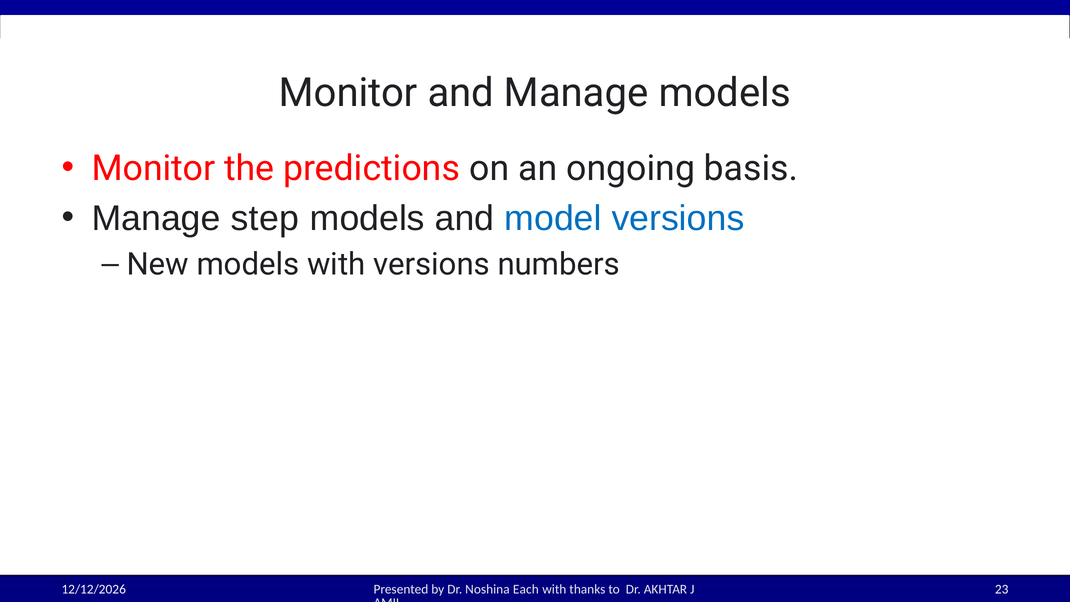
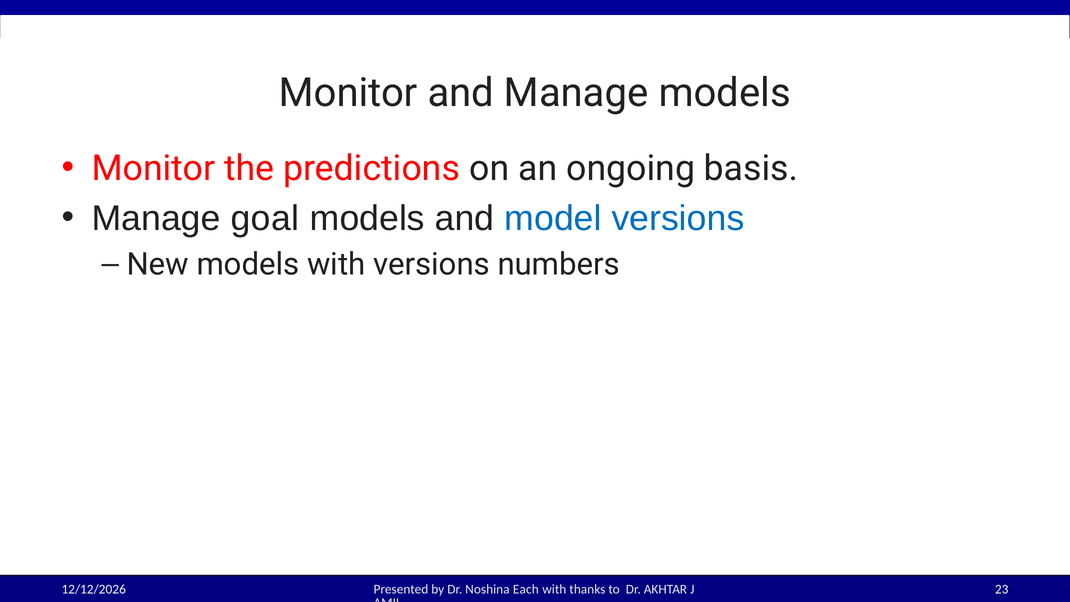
step: step -> goal
